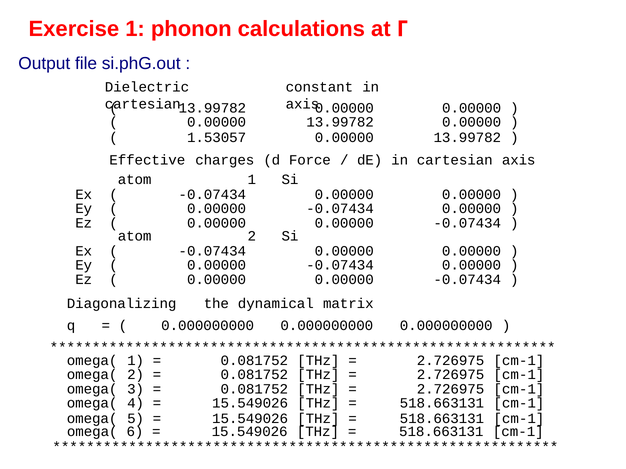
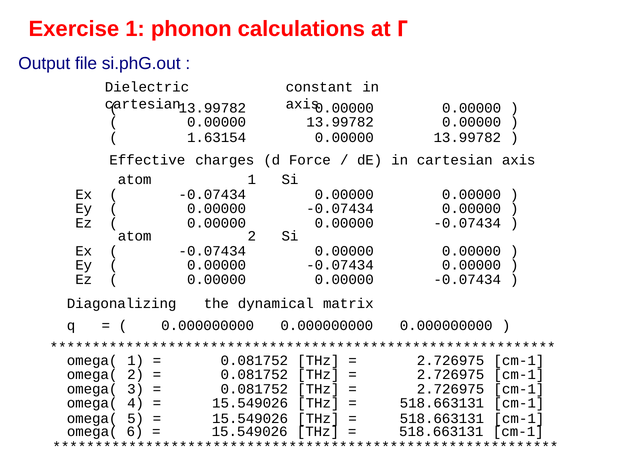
1.53057: 1.53057 -> 1.63154
